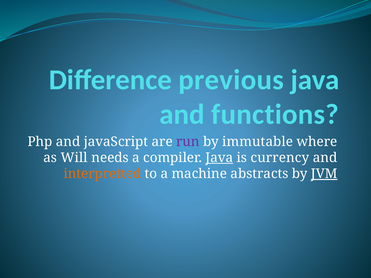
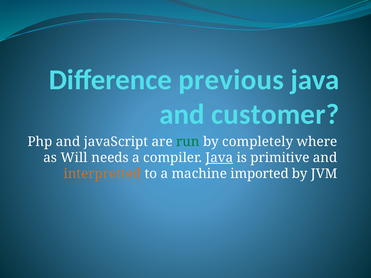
functions: functions -> customer
run colour: purple -> green
immutable: immutable -> completely
currency: currency -> primitive
abstracts: abstracts -> imported
JVM underline: present -> none
